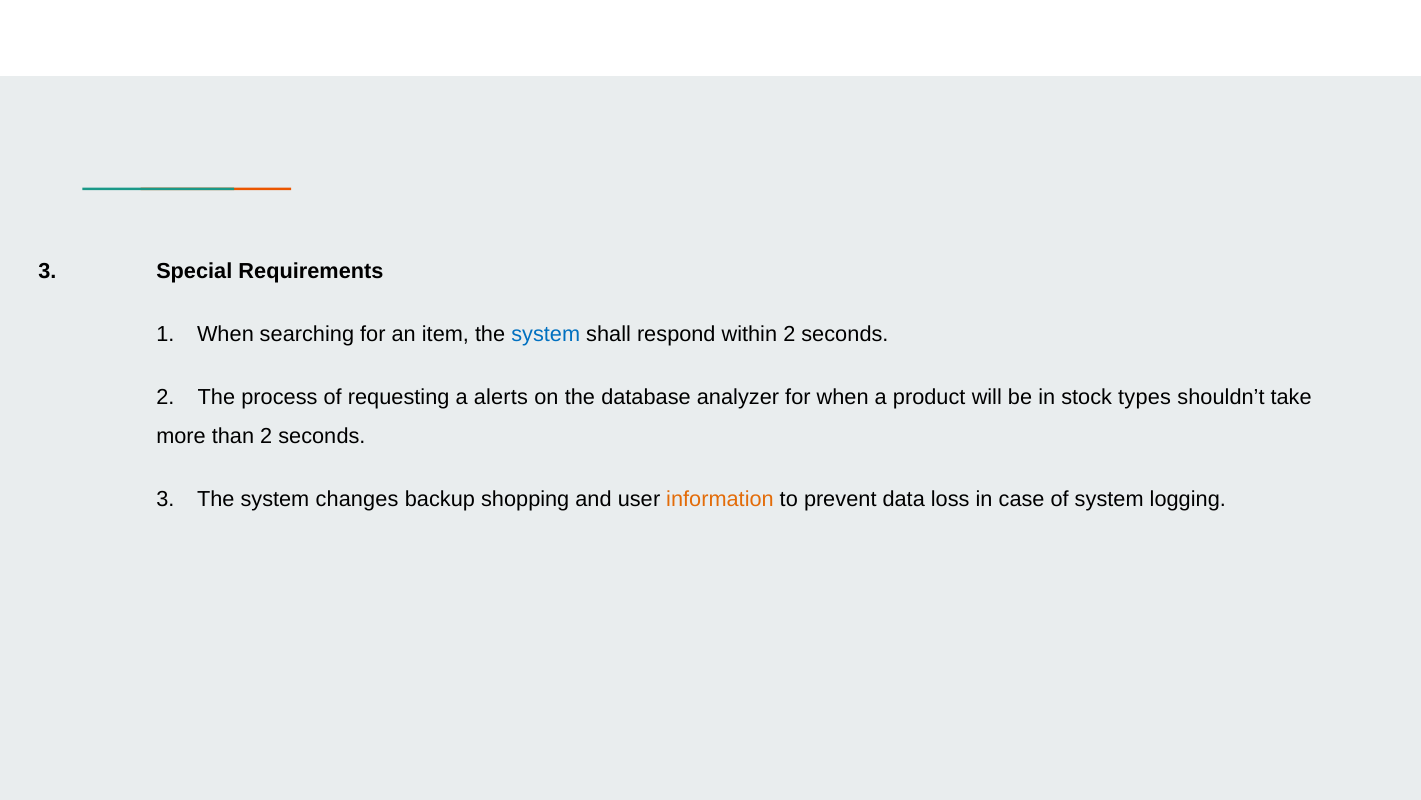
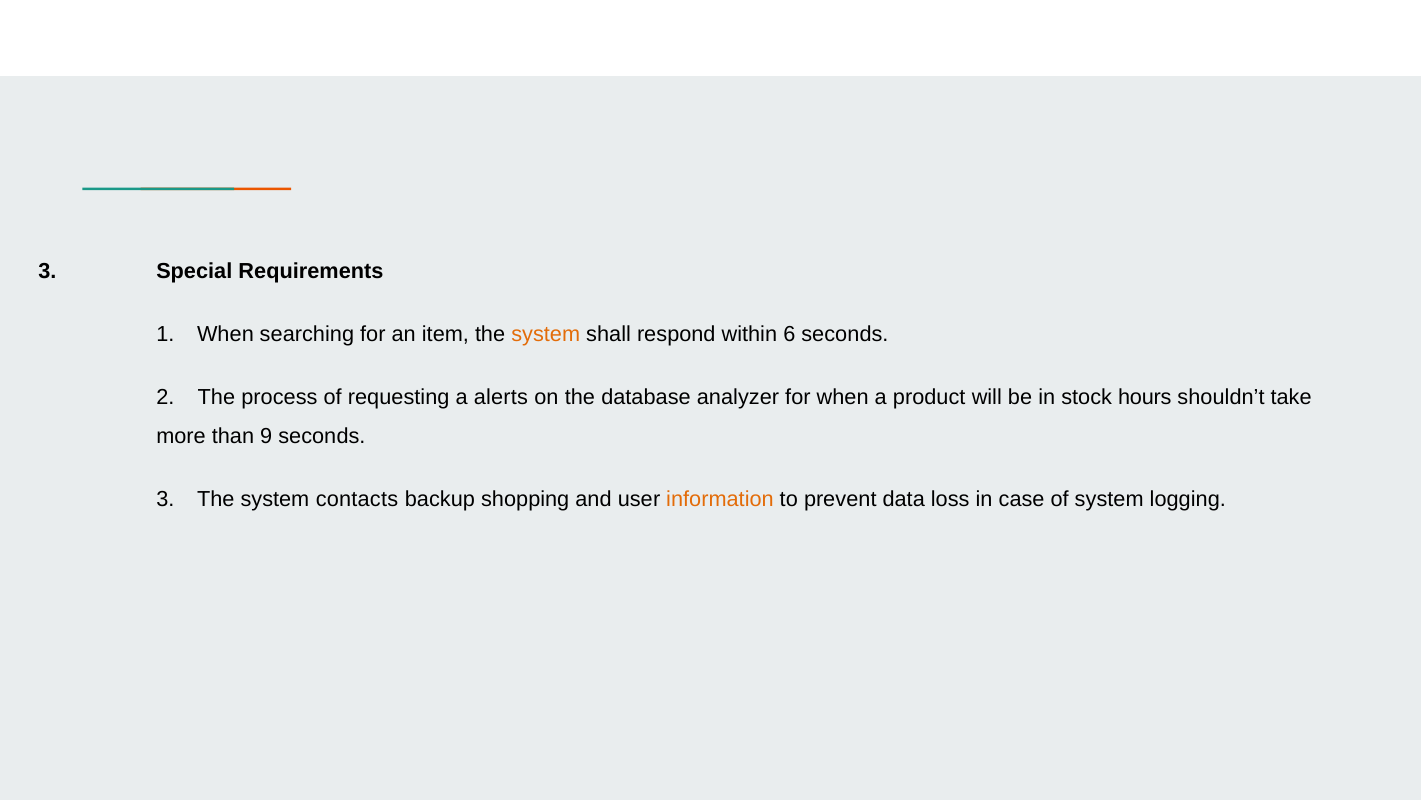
system at (546, 334) colour: blue -> orange
within 2: 2 -> 6
types: types -> hours
than 2: 2 -> 9
changes: changes -> contacts
